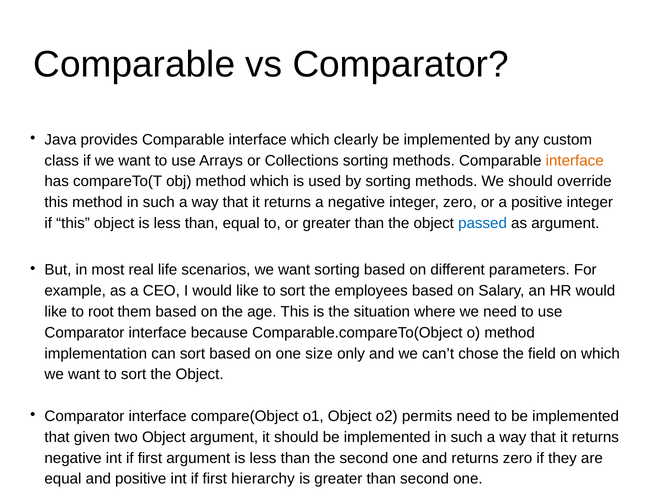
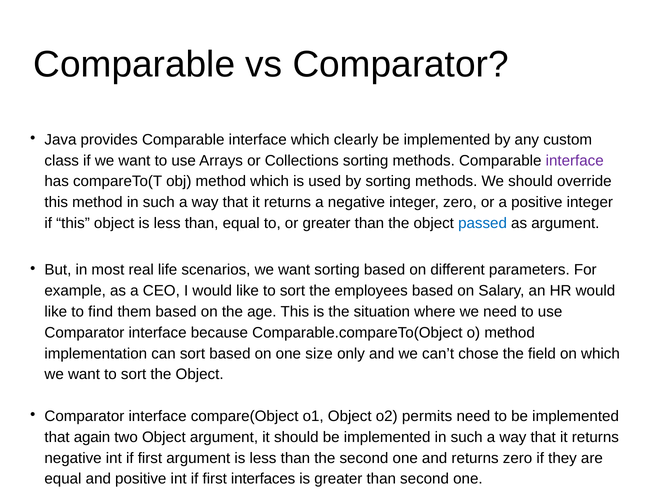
interface at (575, 161) colour: orange -> purple
root: root -> find
given: given -> again
hierarchy: hierarchy -> interfaces
